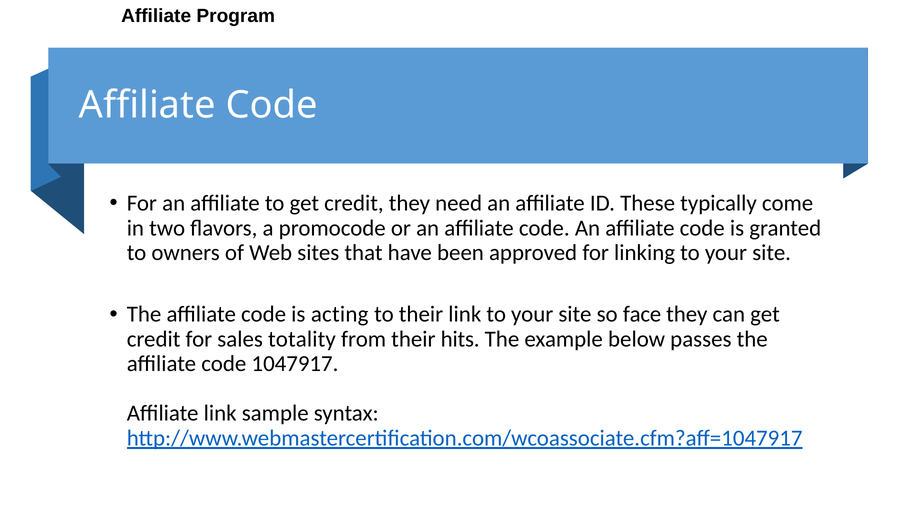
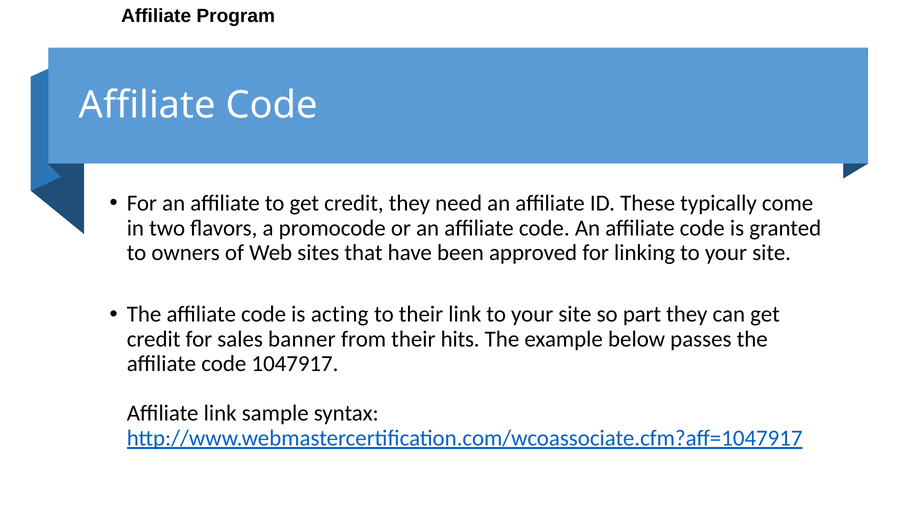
face: face -> part
totality: totality -> banner
